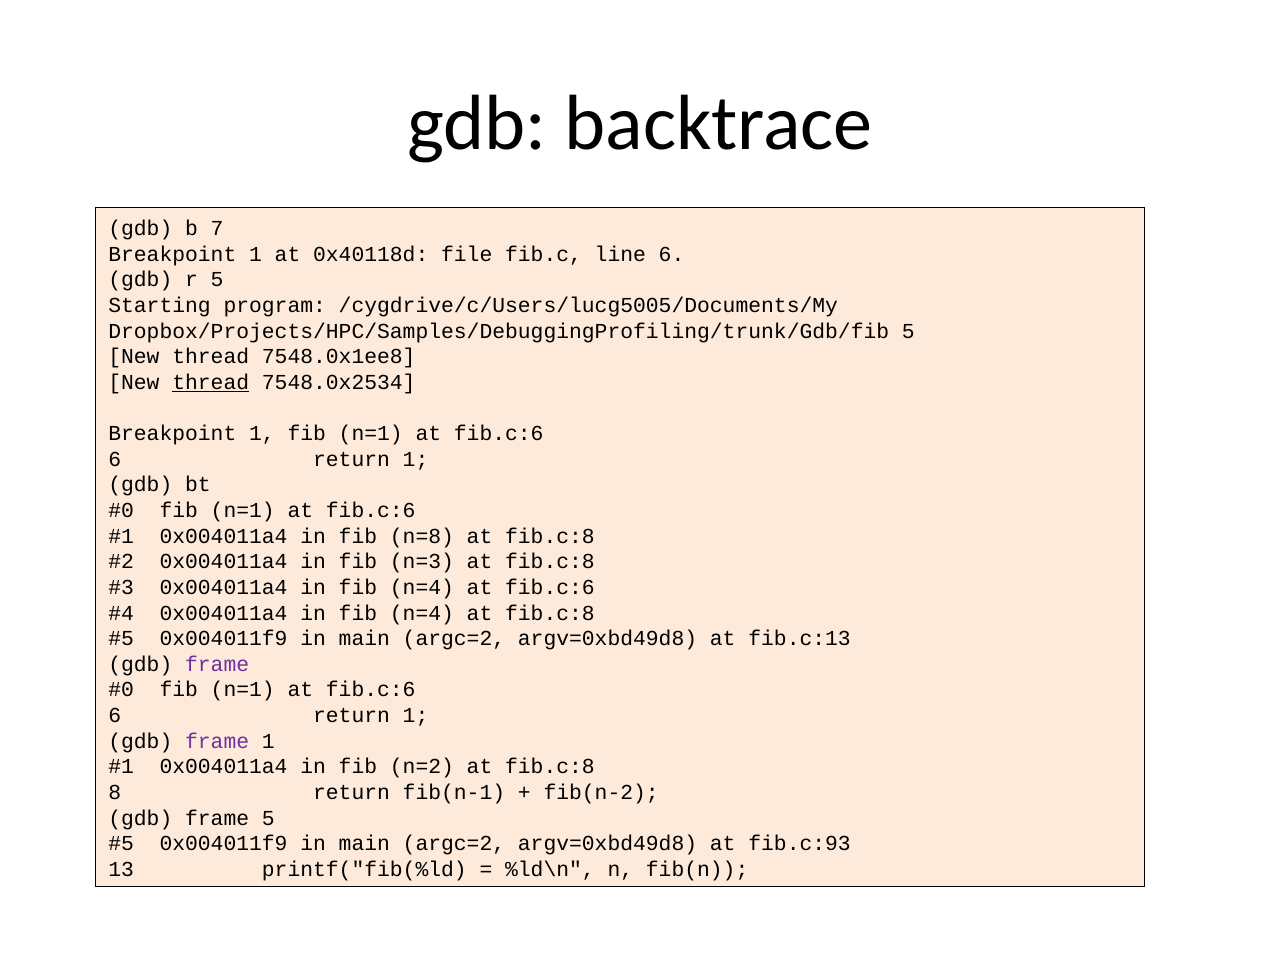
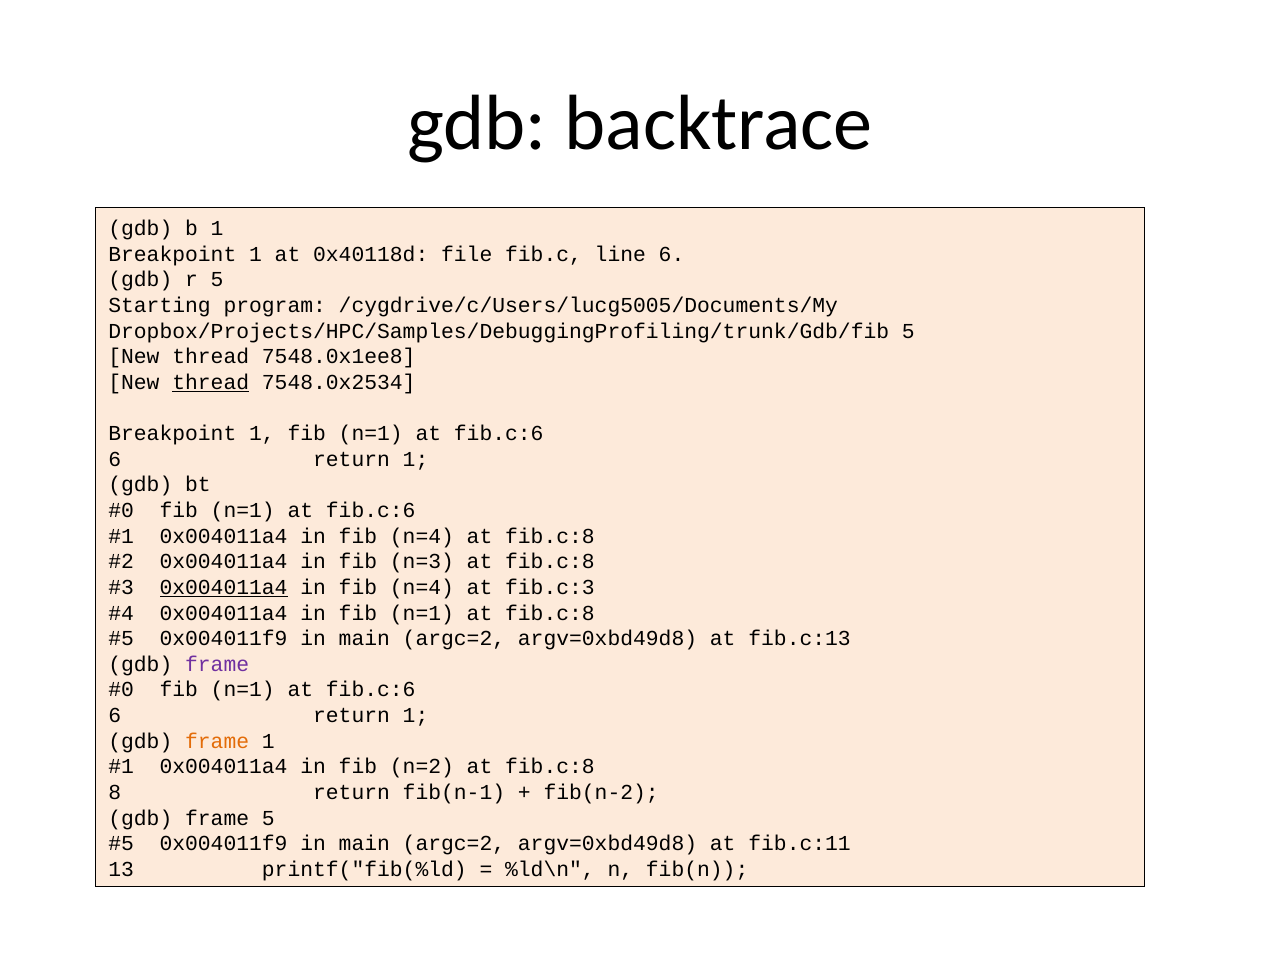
b 7: 7 -> 1
n=8 at (422, 536): n=8 -> n=4
0x004011a4 at (224, 587) underline: none -> present
n=4 at fib.c:6: fib.c:6 -> fib.c:3
n=4 at (422, 613): n=4 -> n=1
frame at (217, 741) colour: purple -> orange
fib.c:93: fib.c:93 -> fib.c:11
